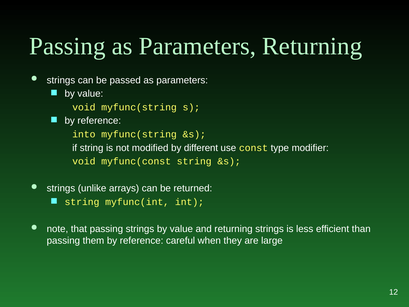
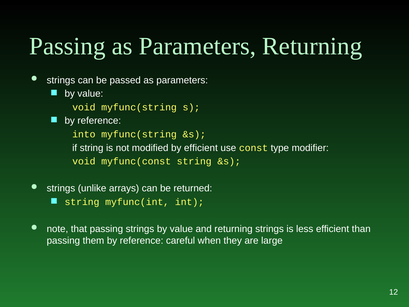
by different: different -> efficient
